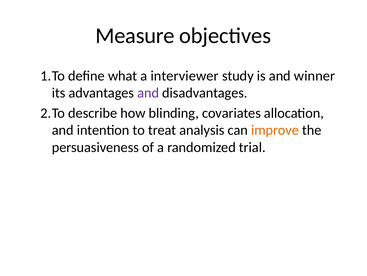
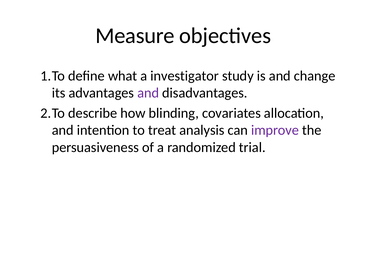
interviewer: interviewer -> investigator
winner: winner -> change
improve colour: orange -> purple
